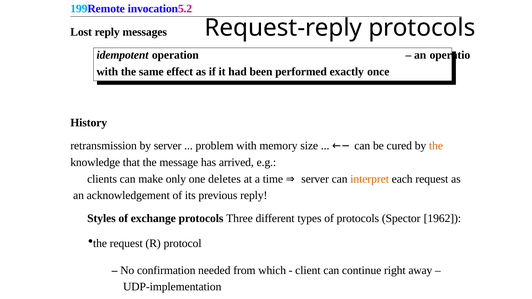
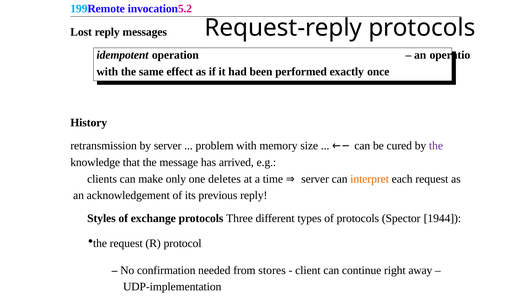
the at (436, 146) colour: orange -> purple
1962: 1962 -> 1944
which: which -> stores
